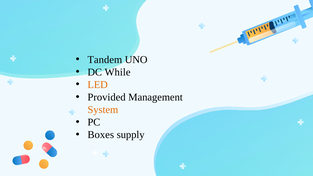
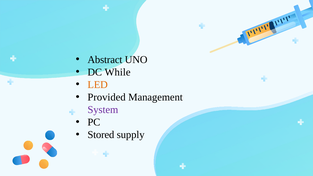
Tandem: Tandem -> Abstract
System colour: orange -> purple
Boxes: Boxes -> Stored
